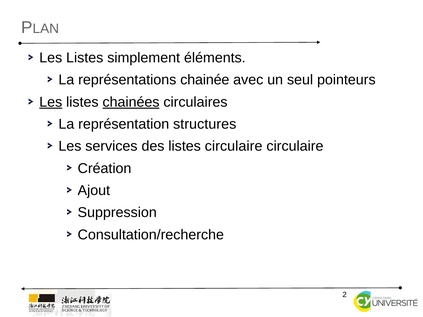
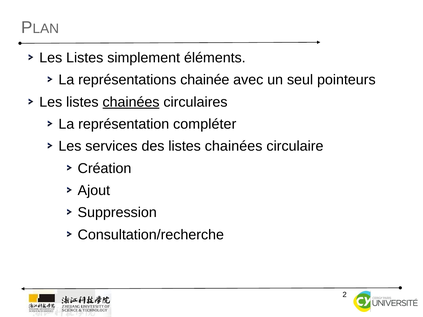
Les at (51, 102) underline: present -> none
structures: structures -> compléter
des listes circulaire: circulaire -> chainées
